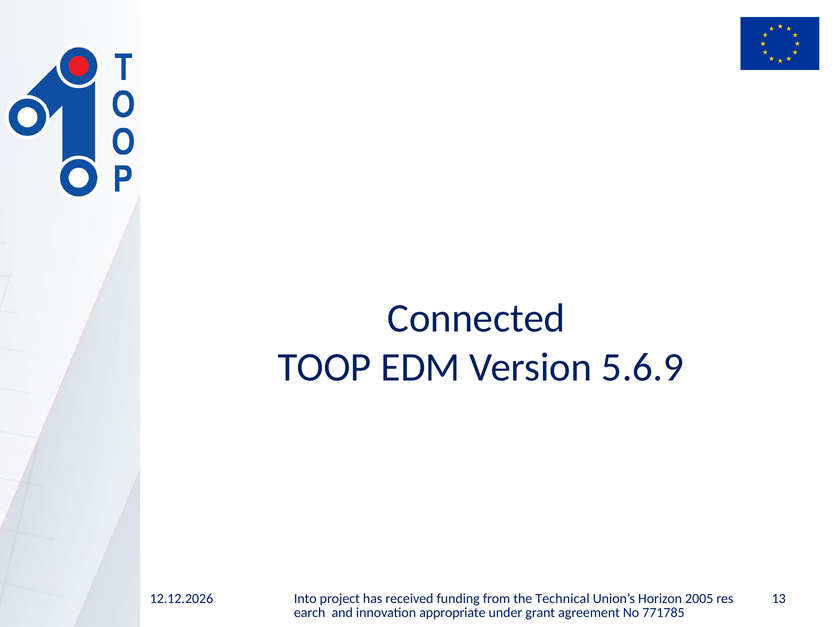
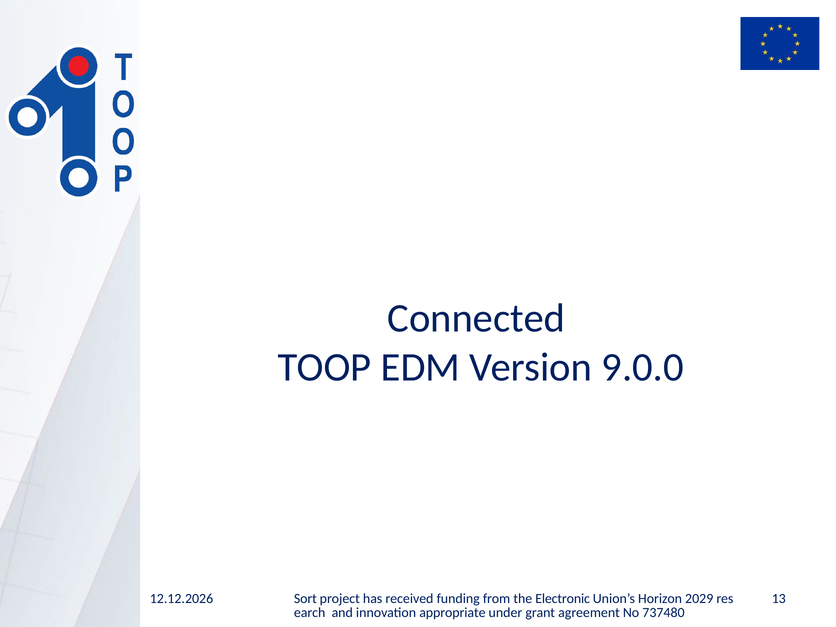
5.6.9: 5.6.9 -> 9.0.0
Into: Into -> Sort
Technical: Technical -> Electronic
2005: 2005 -> 2029
771785: 771785 -> 737480
